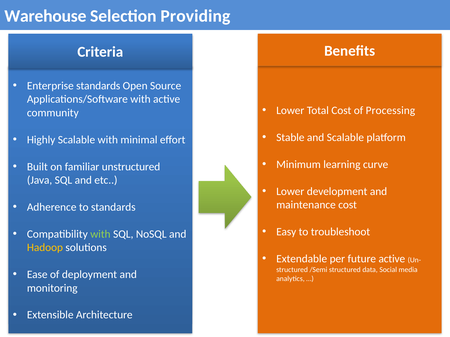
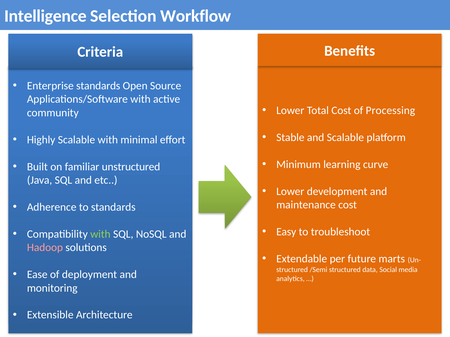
Warehouse: Warehouse -> Intelligence
Providing: Providing -> Workflow
Hadoop colour: yellow -> pink
future active: active -> marts
